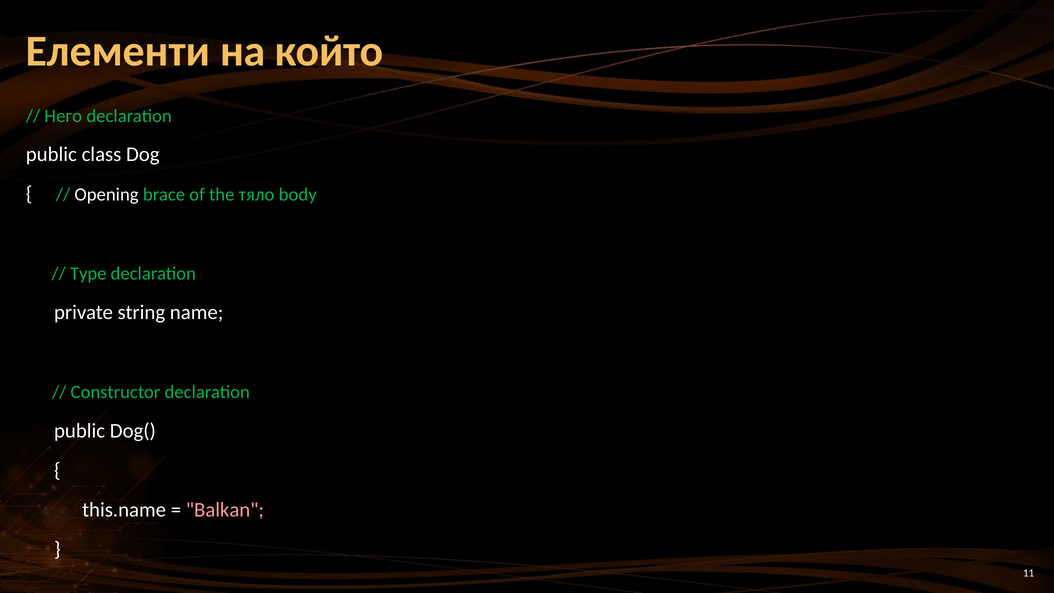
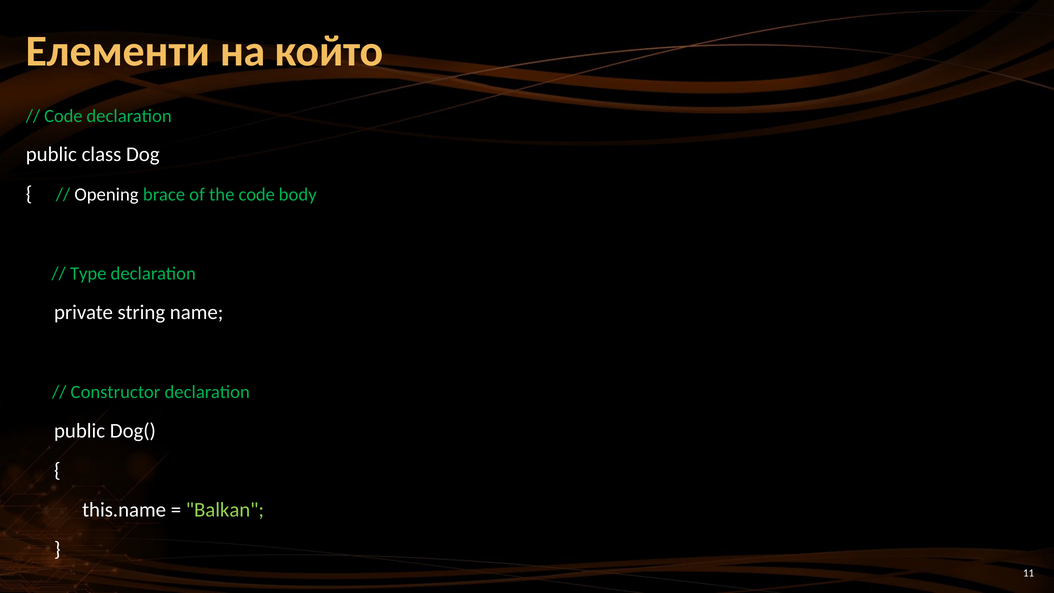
Него at (63, 116): Него -> Code
the тяло: тяло -> code
Balkan colour: pink -> light green
